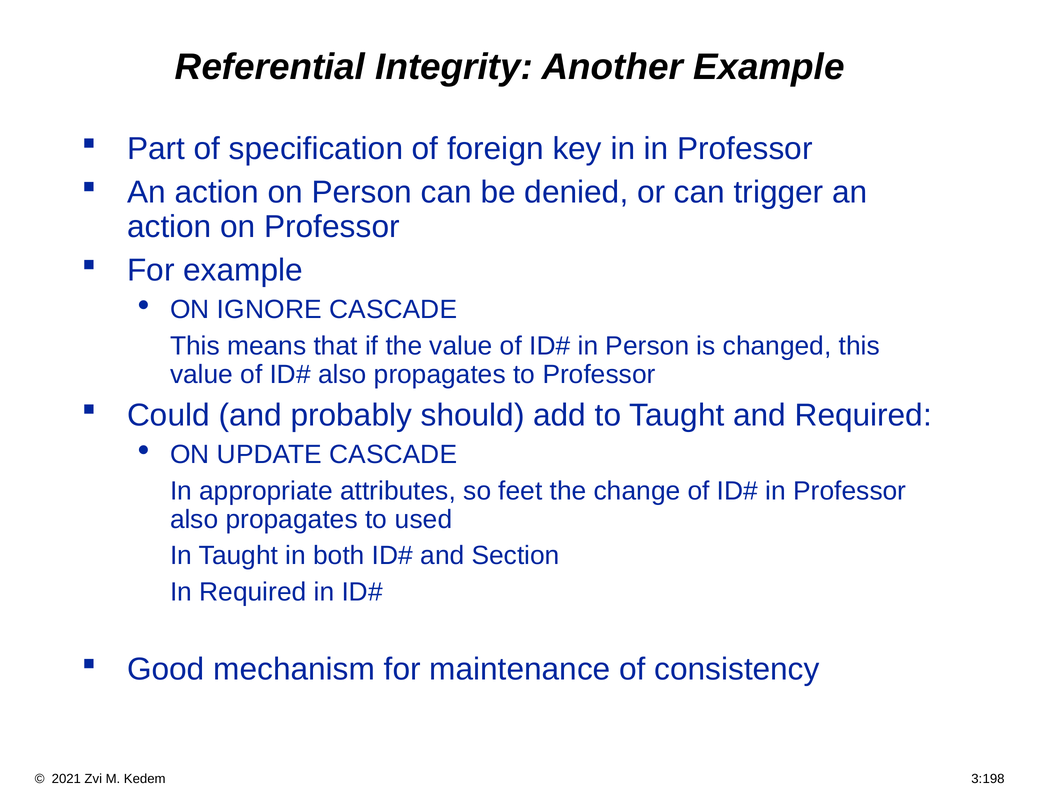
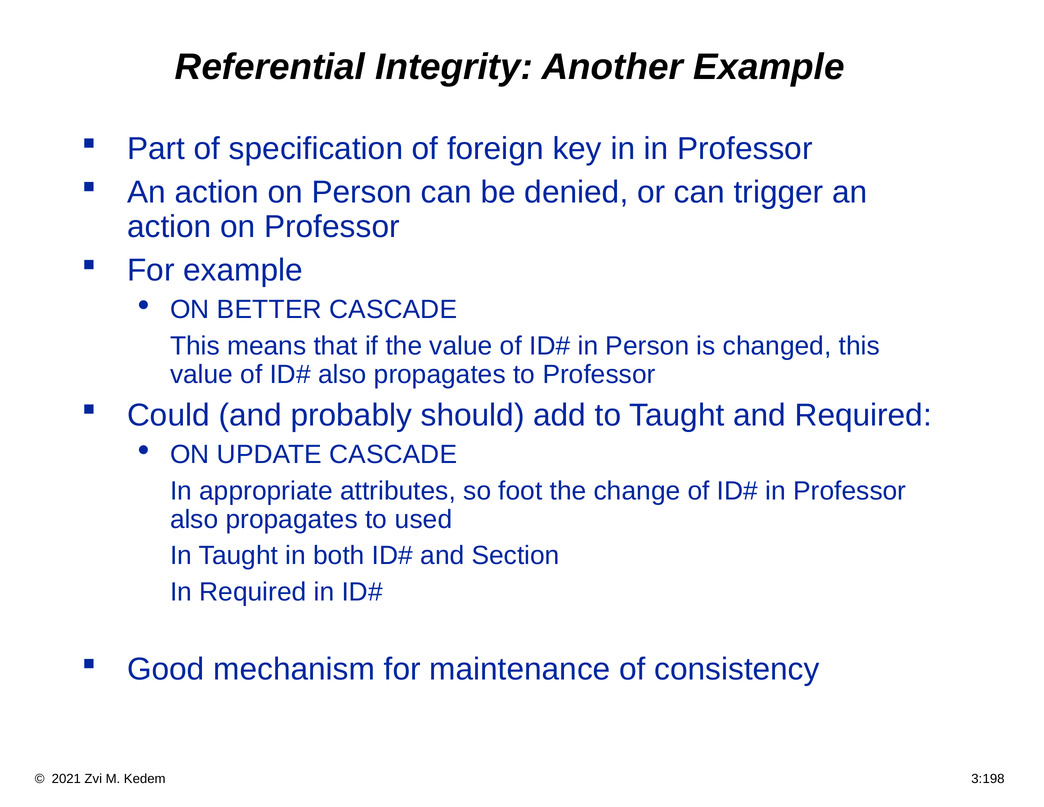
IGNORE: IGNORE -> BETTER
feet: feet -> foot
